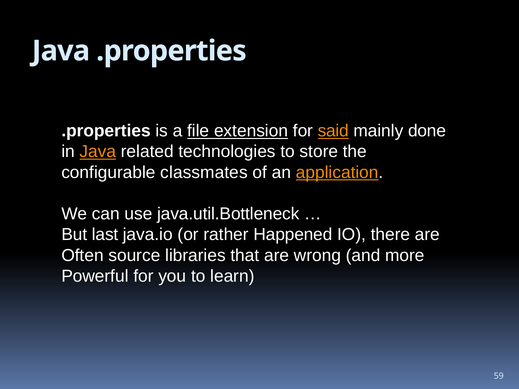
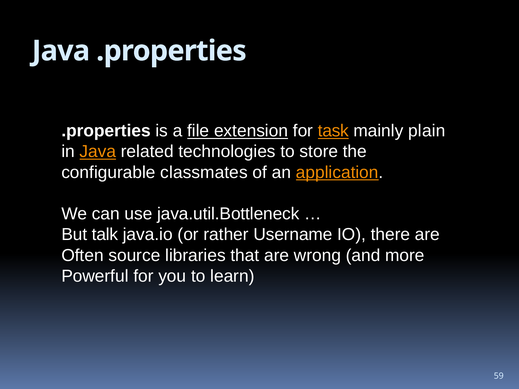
said: said -> task
done: done -> plain
last: last -> talk
Happened: Happened -> Username
